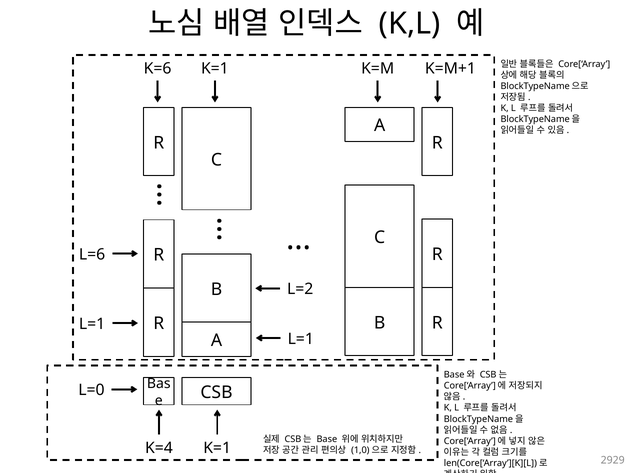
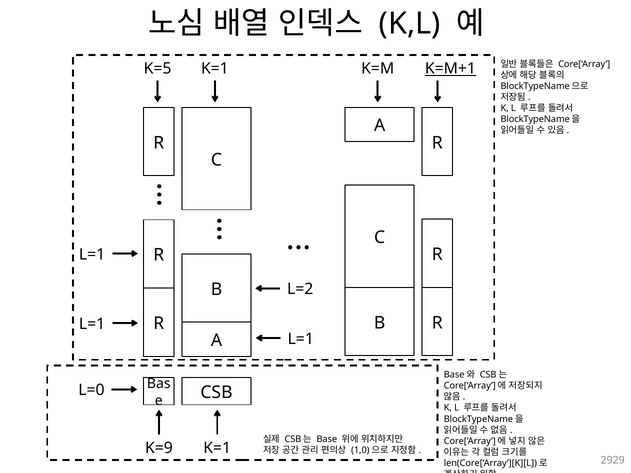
K=6: K=6 -> K=5
K=M+1 underline: none -> present
L=6 at (92, 255): L=6 -> L=1
K=4: K=4 -> K=9
